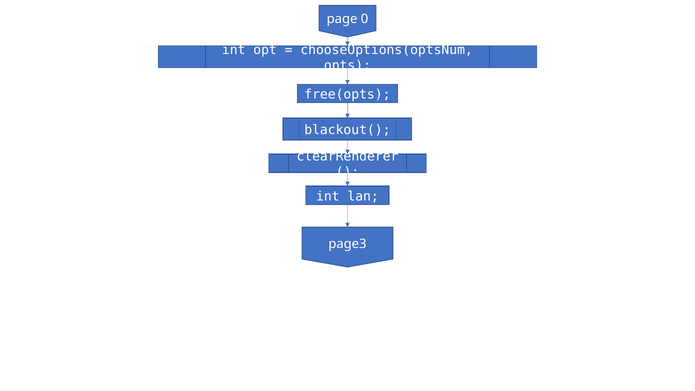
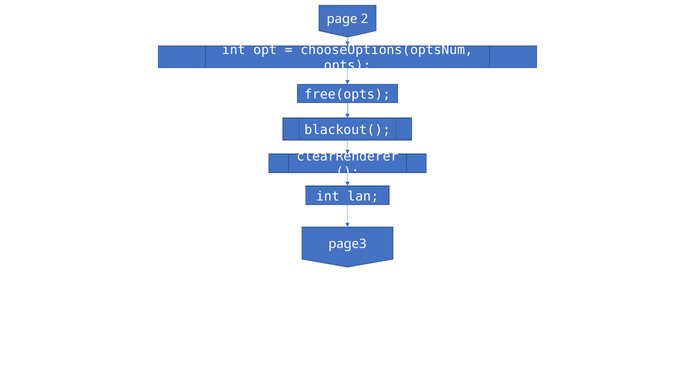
0: 0 -> 2
